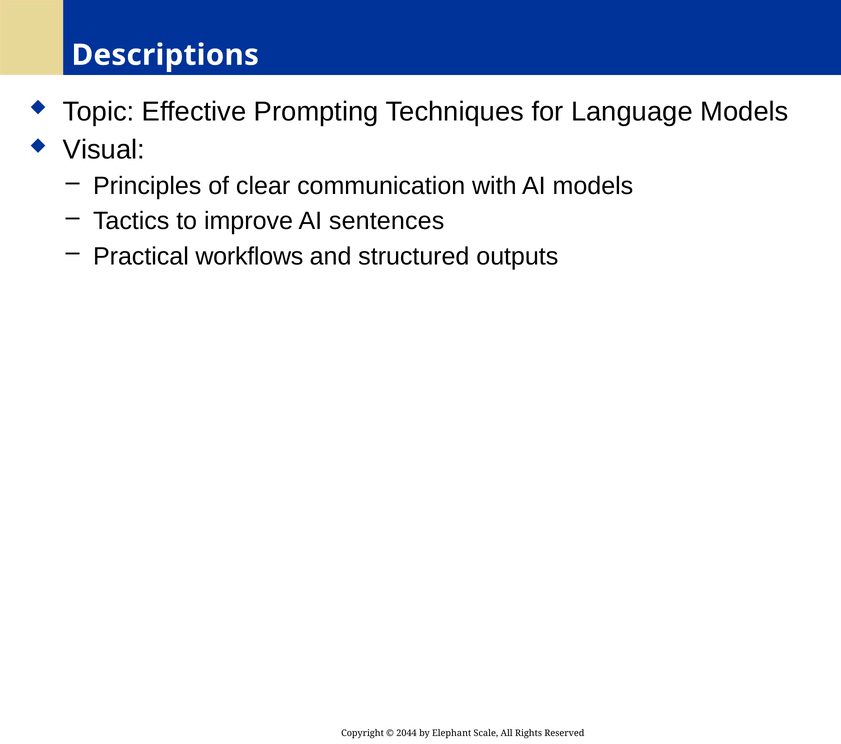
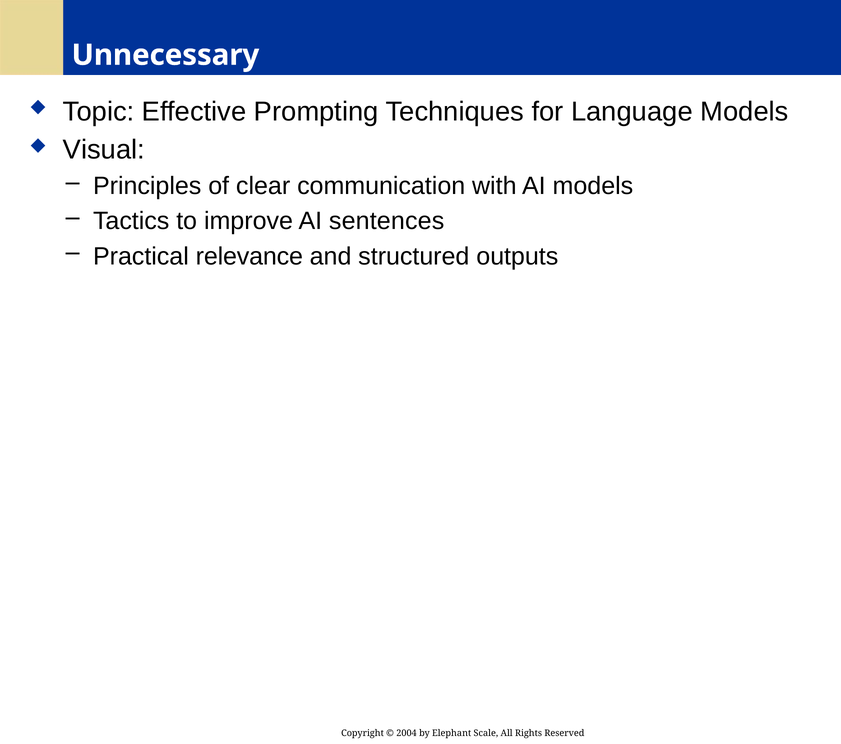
Descriptions: Descriptions -> Unnecessary
workflows: workflows -> relevance
2044: 2044 -> 2004
